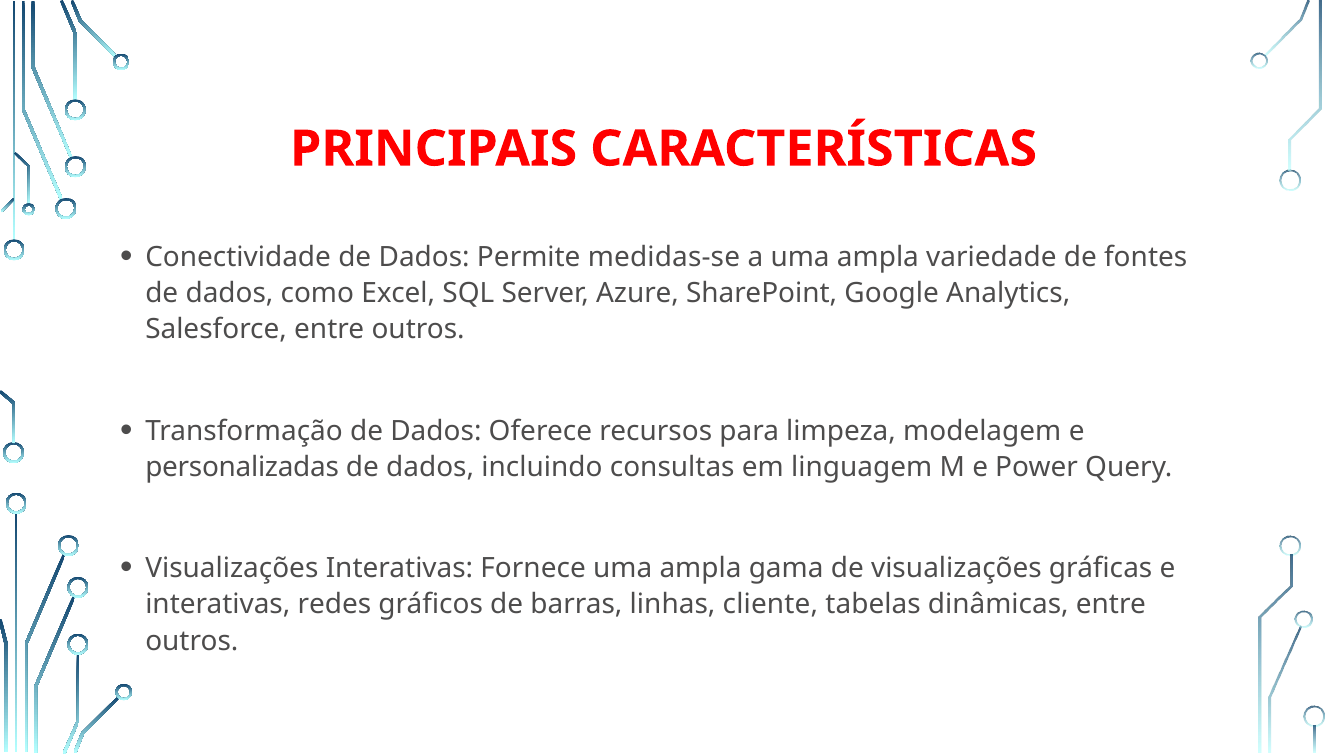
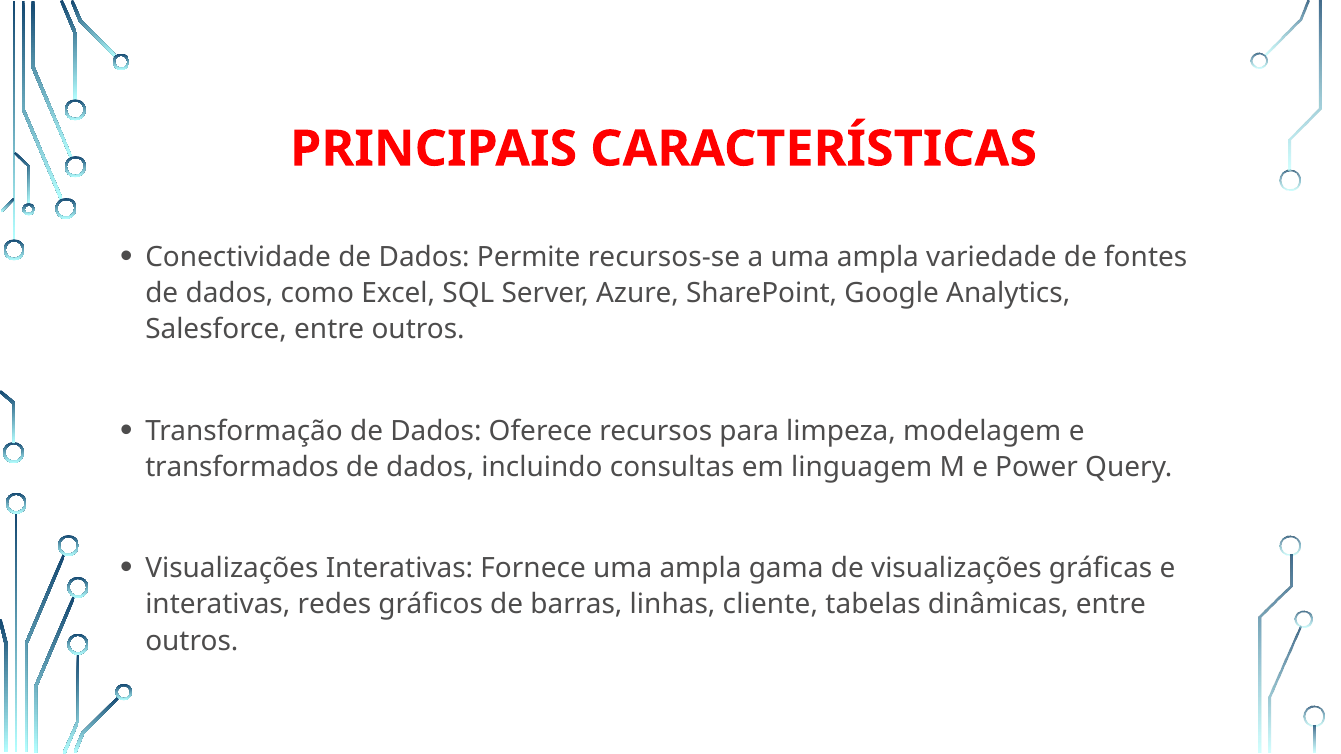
medidas-se: medidas-se -> recursos-se
personalizadas: personalizadas -> transformados
